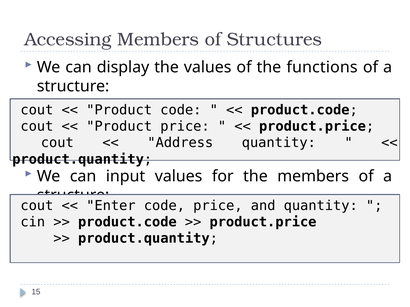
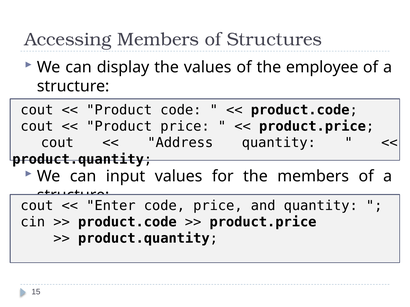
functions: functions -> employee
